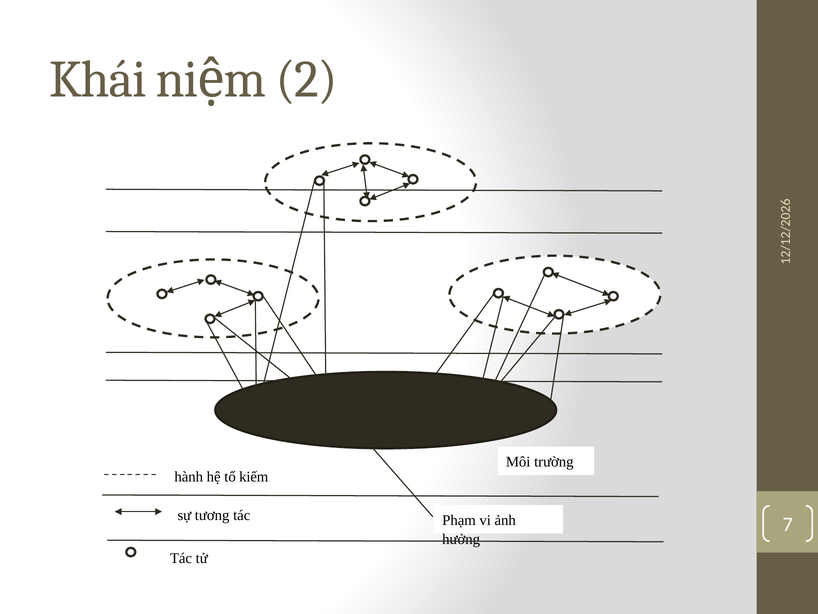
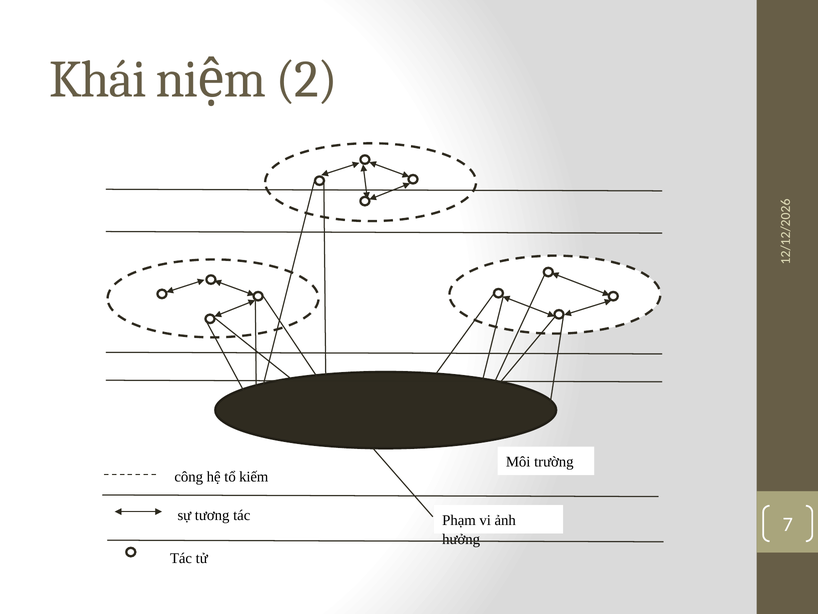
hành: hành -> công
